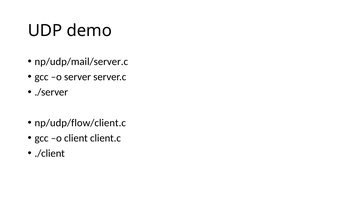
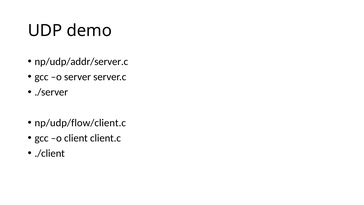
np/udp/mail/server.c: np/udp/mail/server.c -> np/udp/addr/server.c
